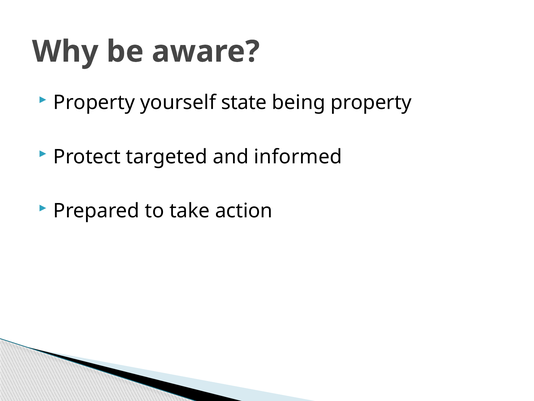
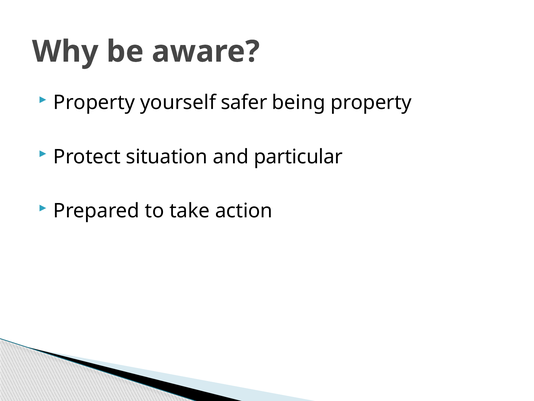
state: state -> safer
targeted: targeted -> situation
informed: informed -> particular
